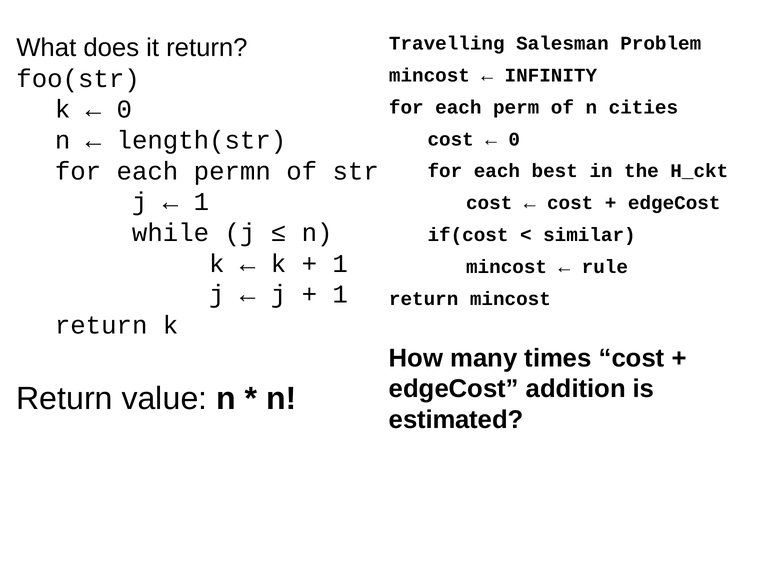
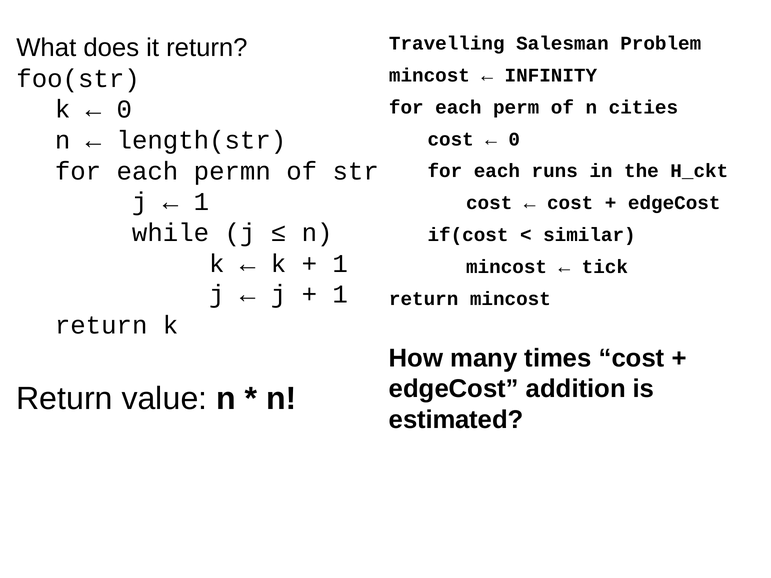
best: best -> runs
rule: rule -> tick
